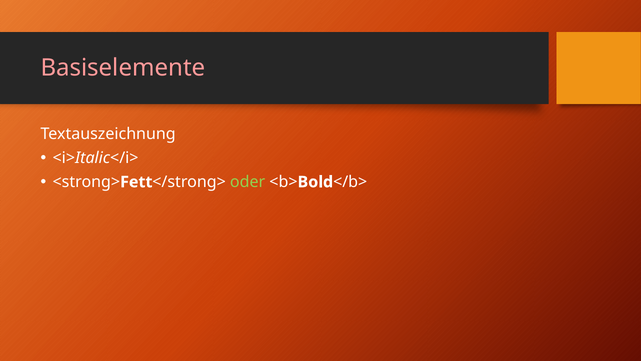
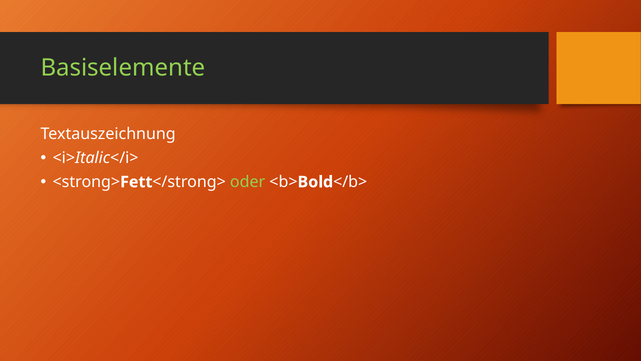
Basiselemente colour: pink -> light green
